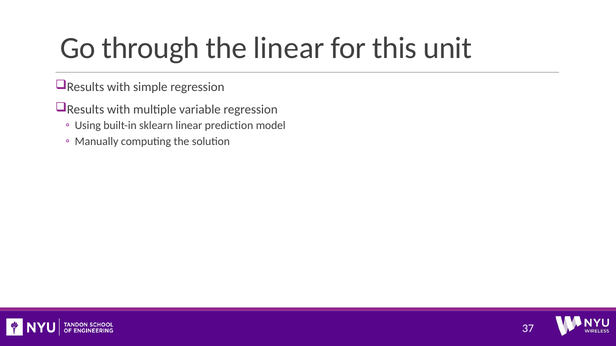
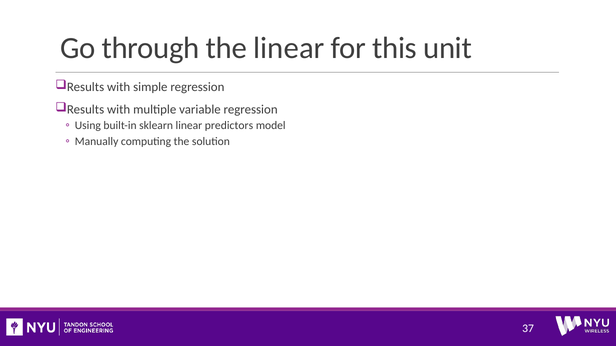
prediction: prediction -> predictors
